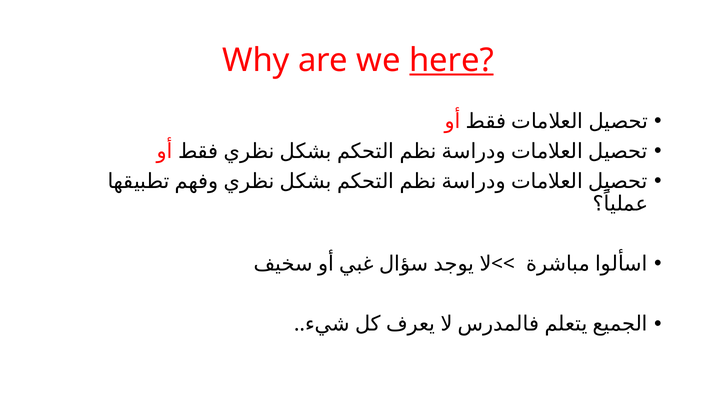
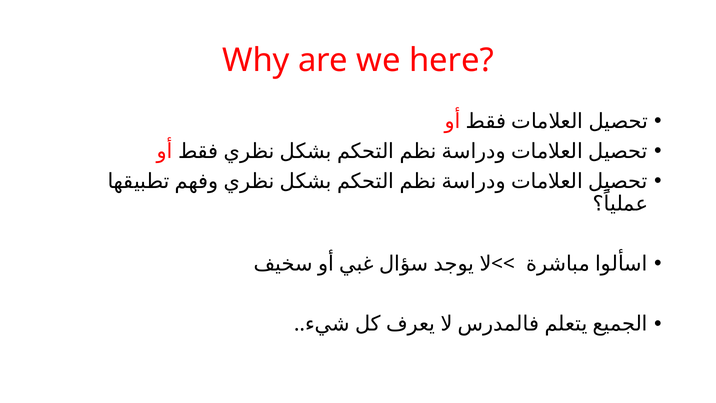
here underline: present -> none
